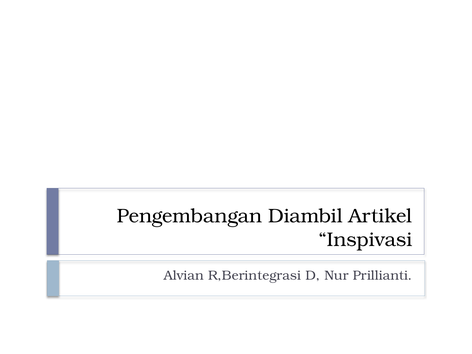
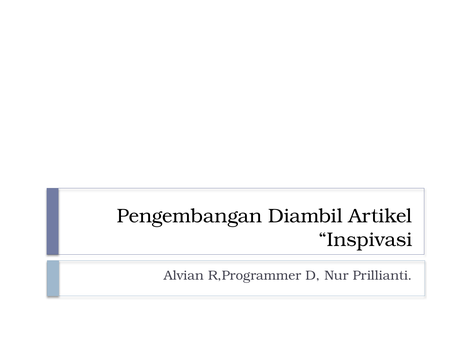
R,Berintegrasi: R,Berintegrasi -> R,Programmer
